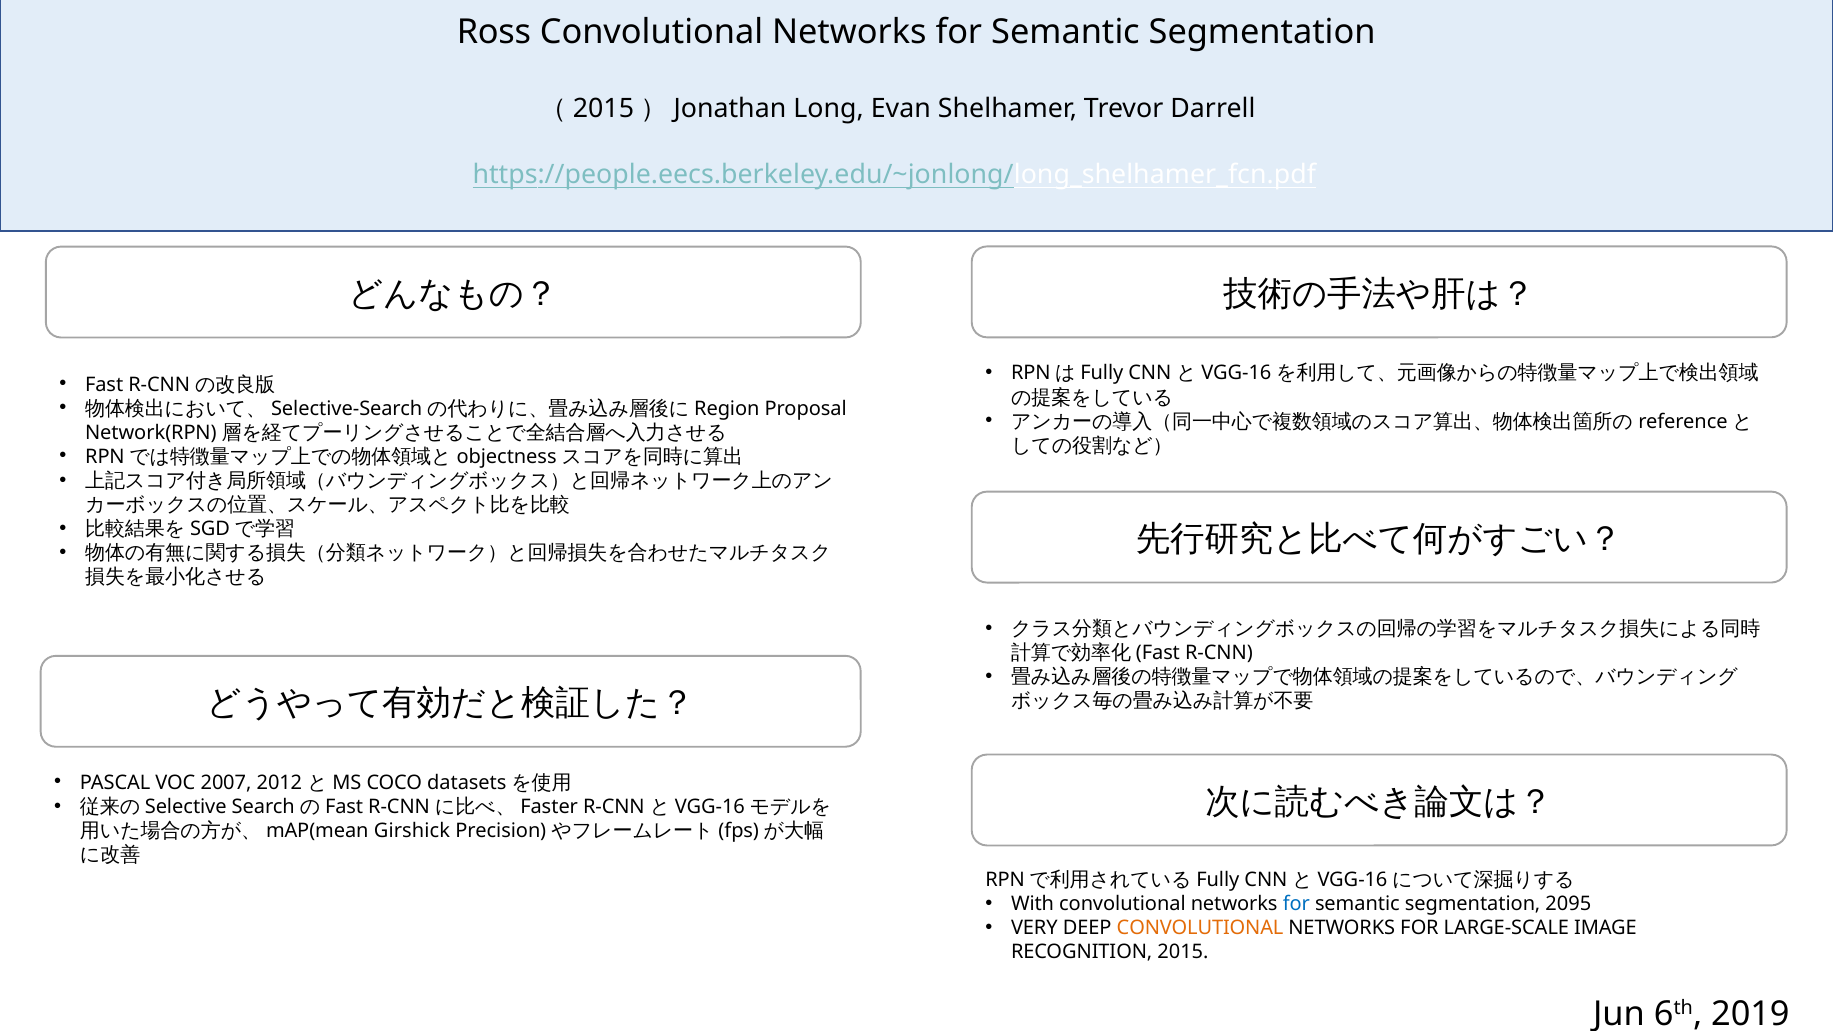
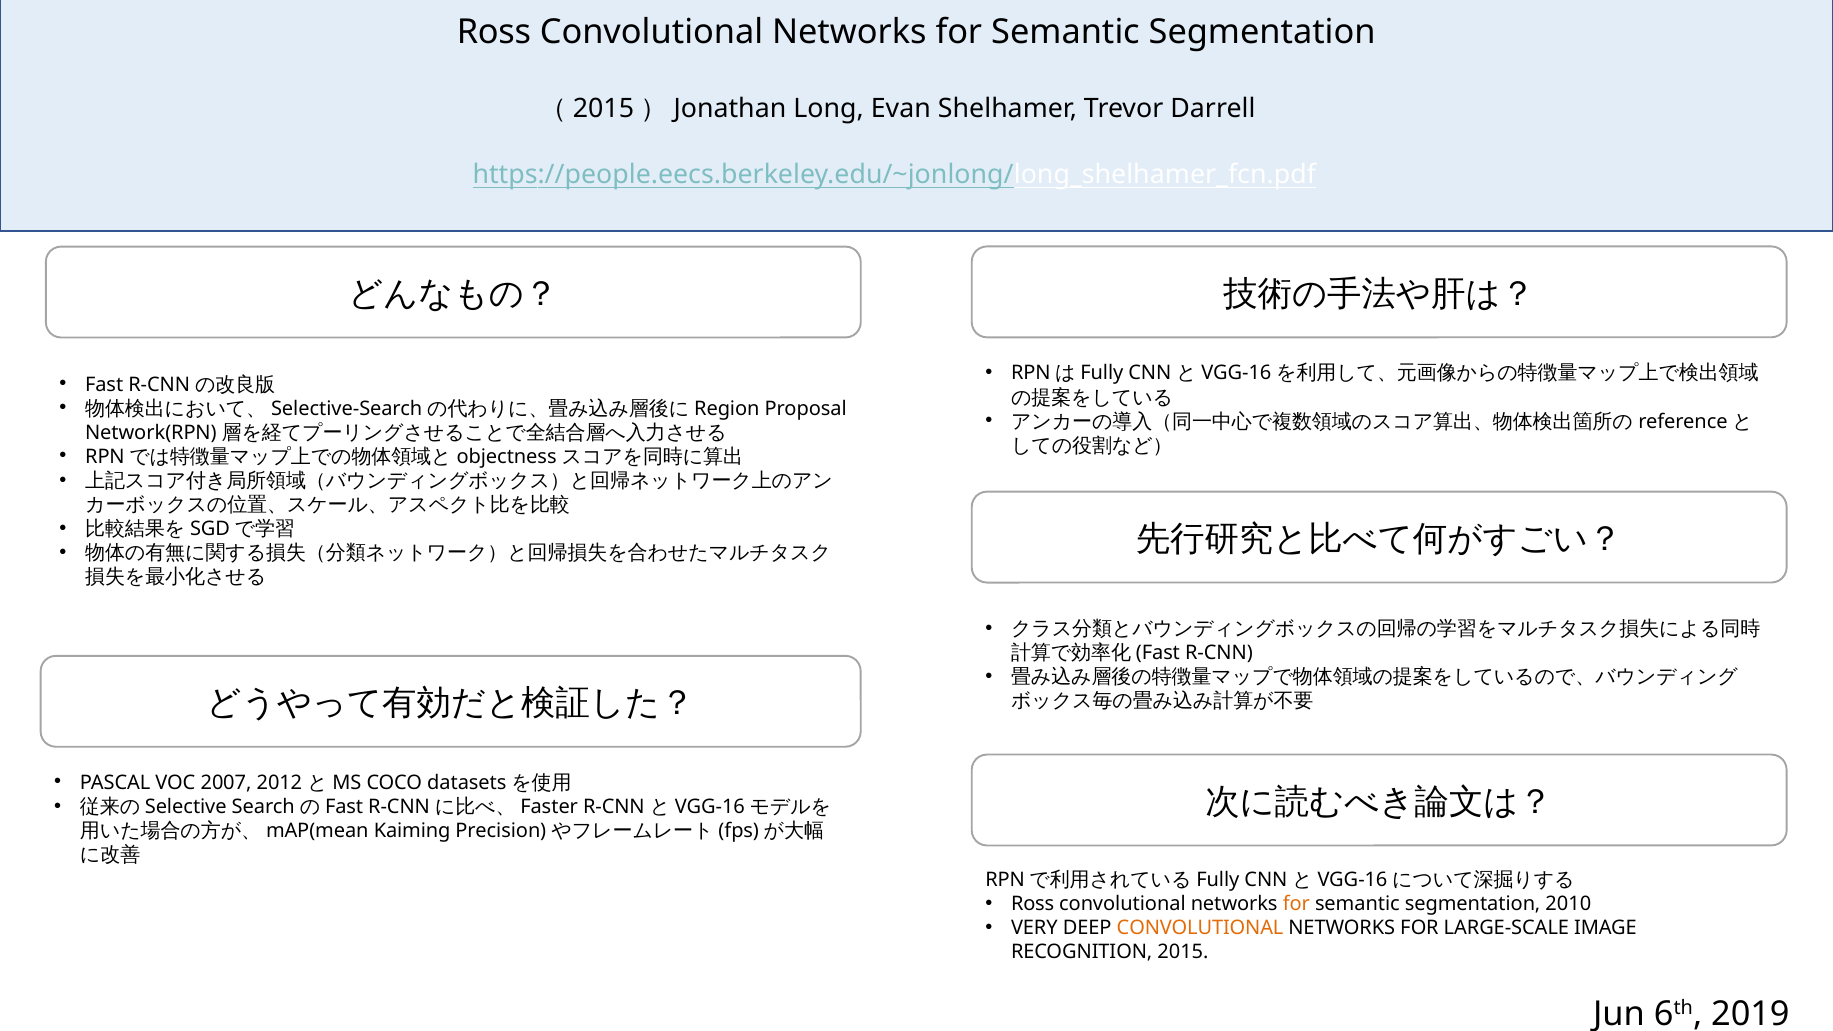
Girshick: Girshick -> Kaiming
With at (1033, 904): With -> Ross
for at (1296, 904) colour: blue -> orange
2095: 2095 -> 2010
